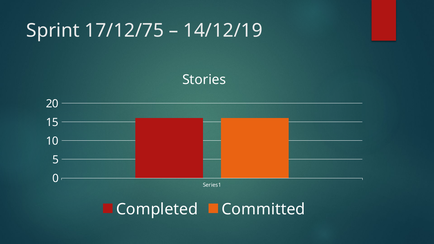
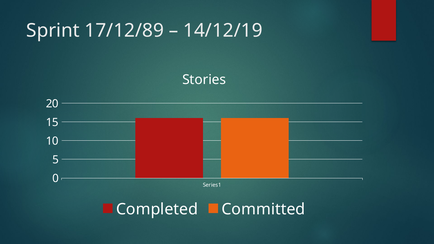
17/12/75: 17/12/75 -> 17/12/89
